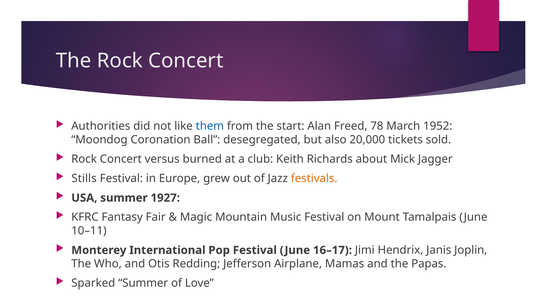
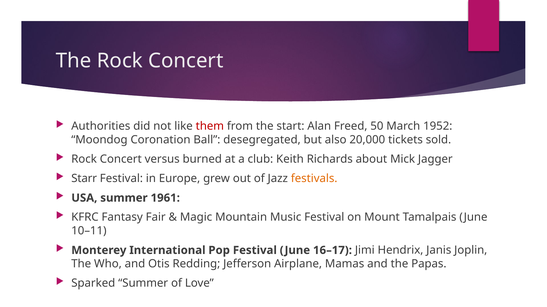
them colour: blue -> red
78: 78 -> 50
Stills: Stills -> Starr
1927: 1927 -> 1961
